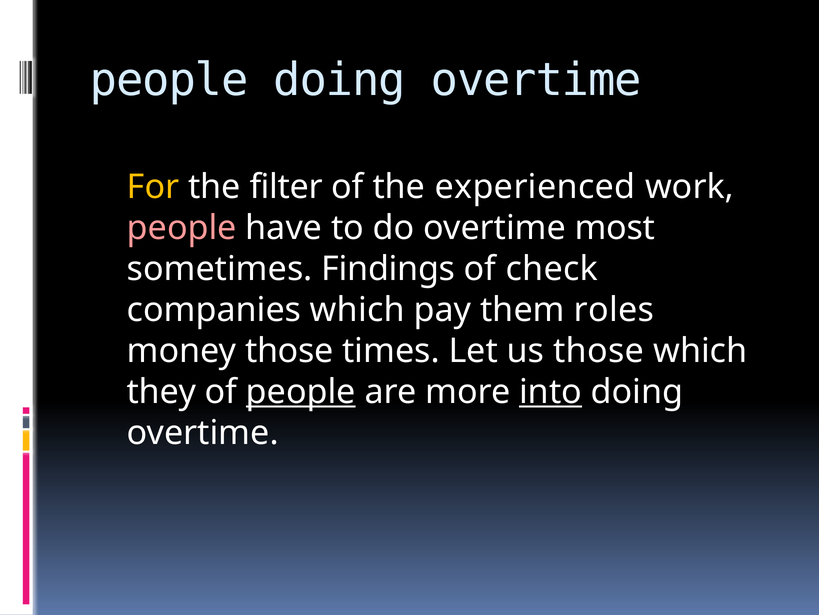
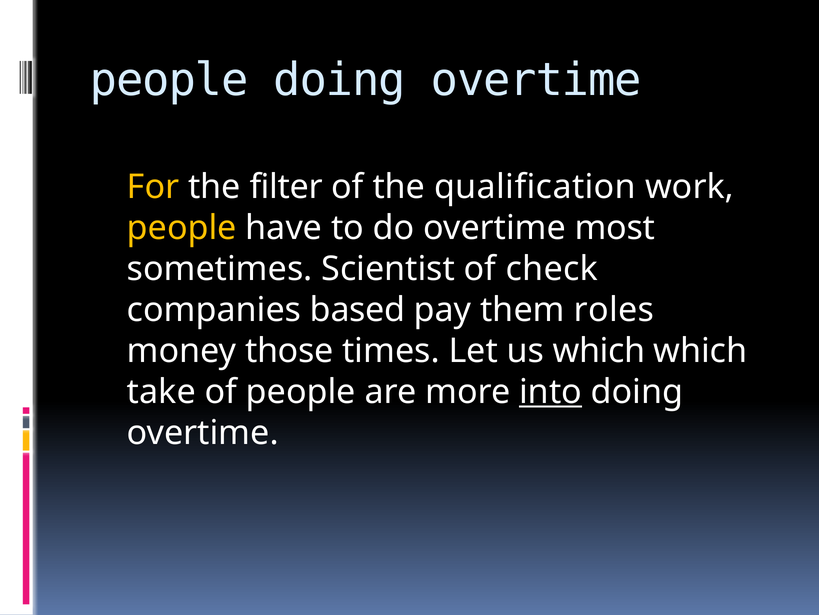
experienced: experienced -> qualification
people at (182, 228) colour: pink -> yellow
Findings: Findings -> Scientist
companies which: which -> based
us those: those -> which
they: they -> take
people at (301, 391) underline: present -> none
